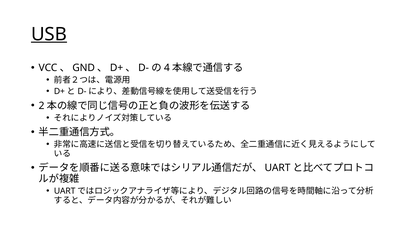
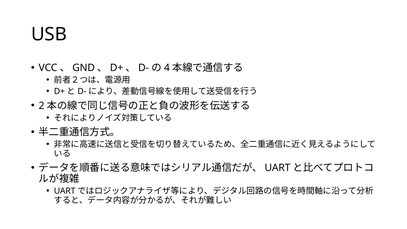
USB underline: present -> none
